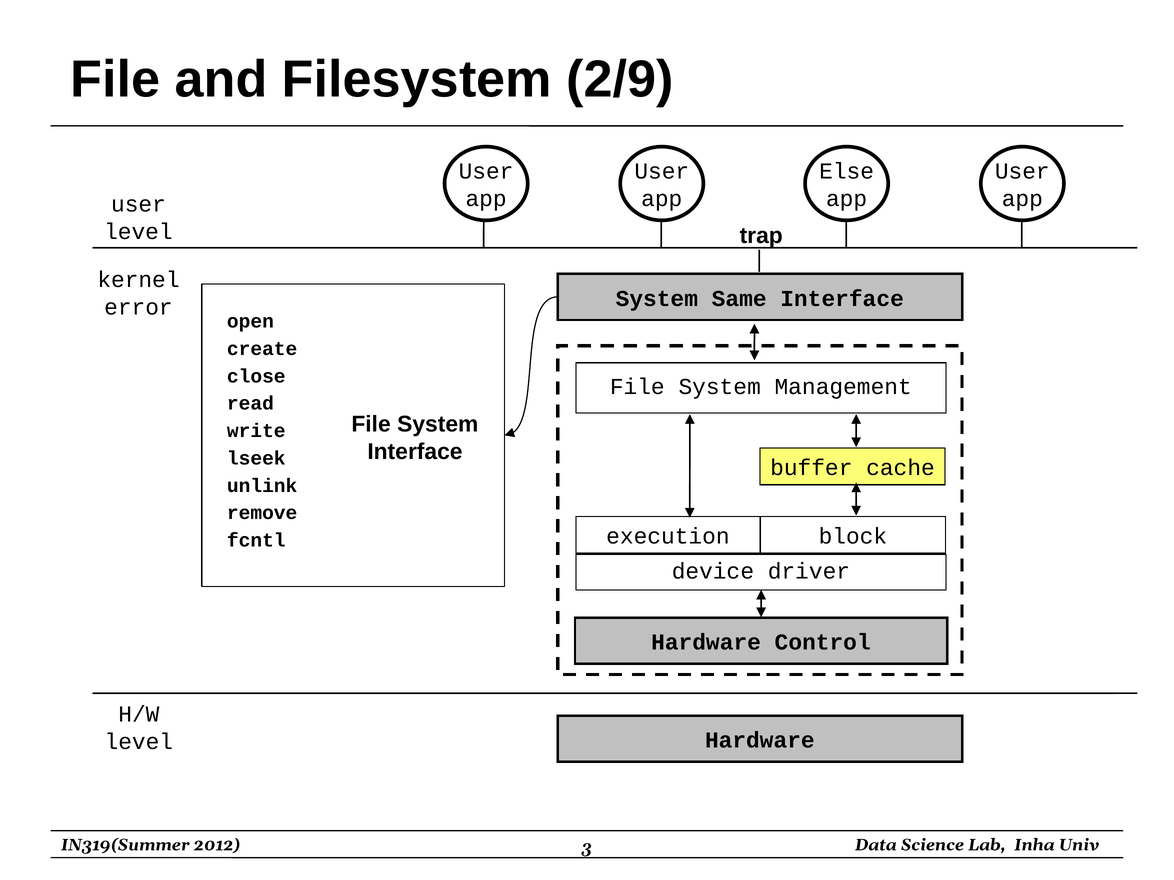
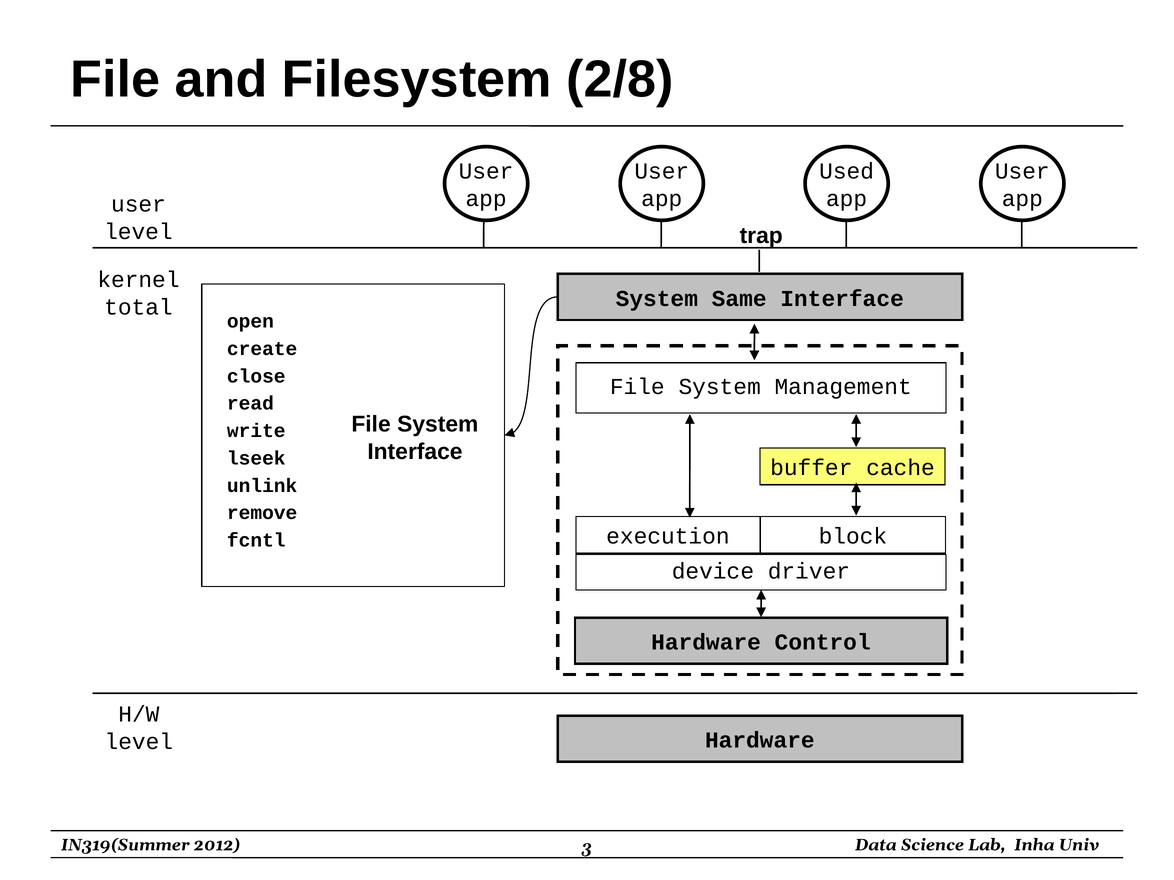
2/9: 2/9 -> 2/8
Else: Else -> Used
error: error -> total
